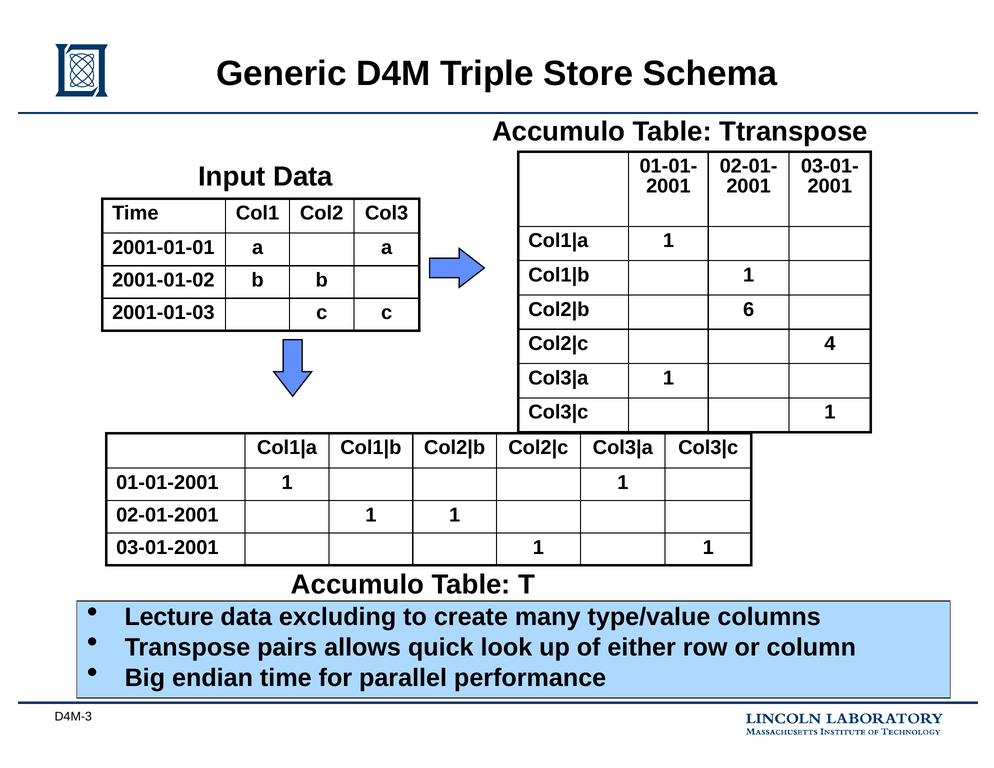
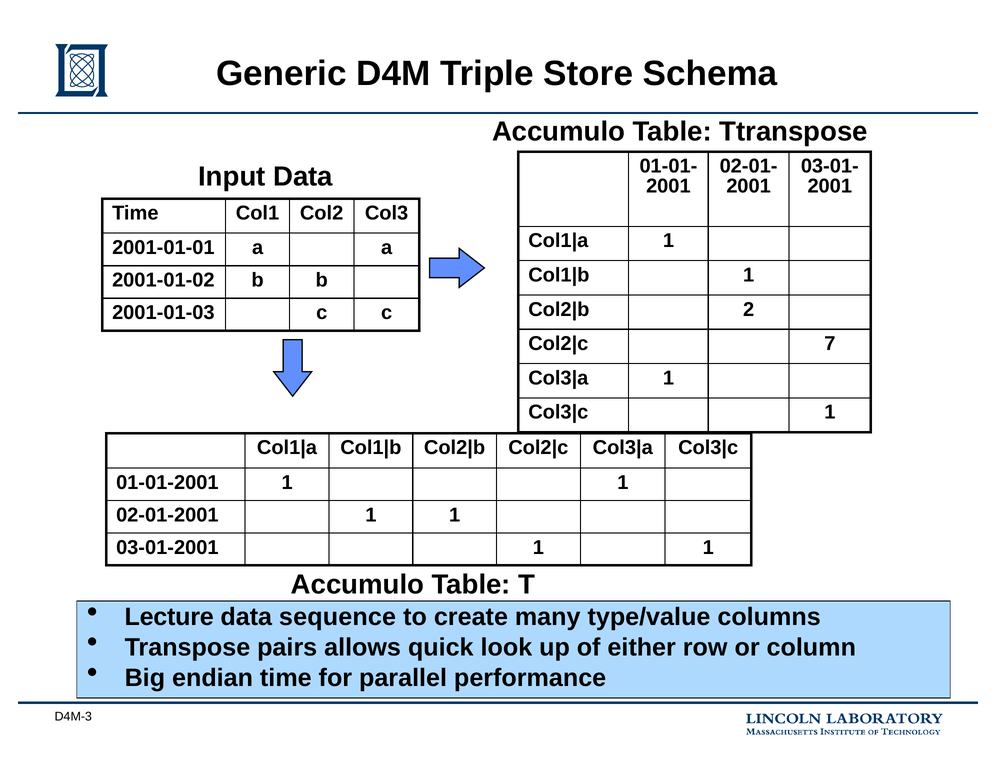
6: 6 -> 2
4: 4 -> 7
excluding: excluding -> sequence
